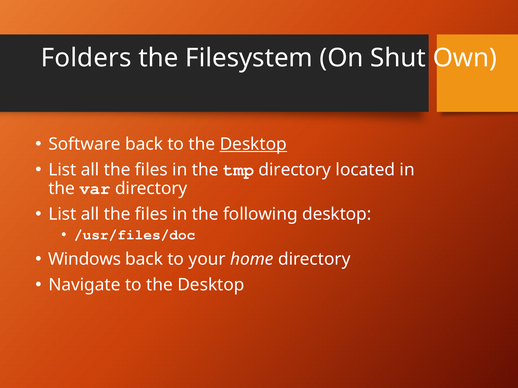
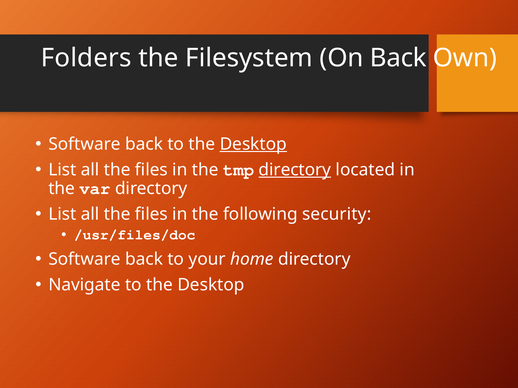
On Shut: Shut -> Back
directory at (295, 170) underline: none -> present
following desktop: desktop -> security
Windows at (85, 259): Windows -> Software
